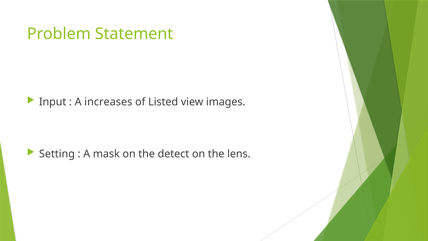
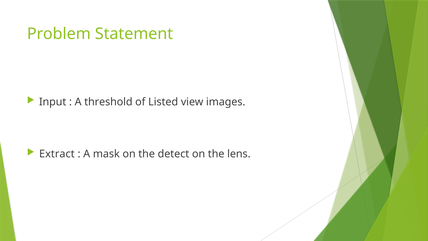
increases: increases -> threshold
Setting: Setting -> Extract
